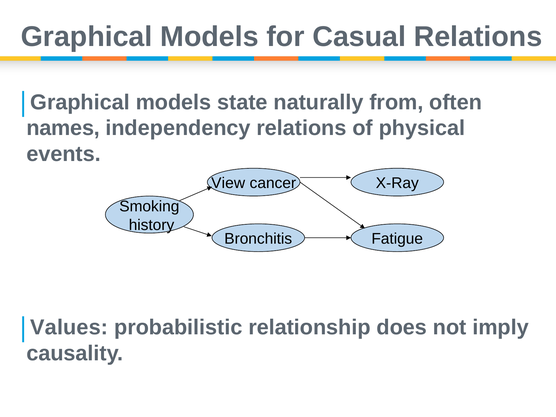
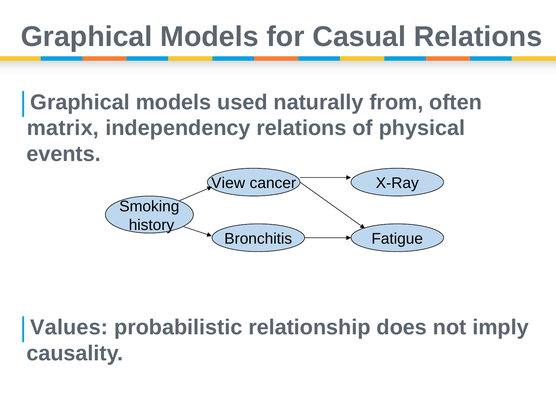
state: state -> used
names: names -> matrix
